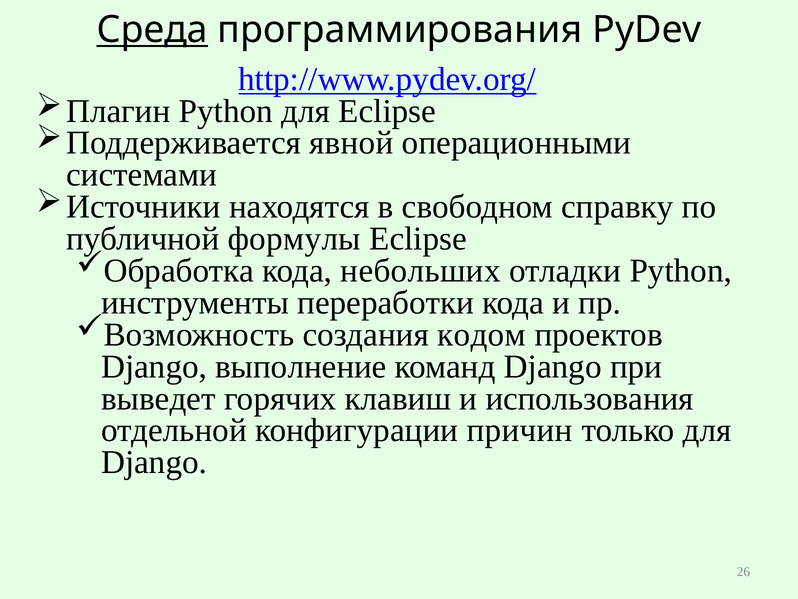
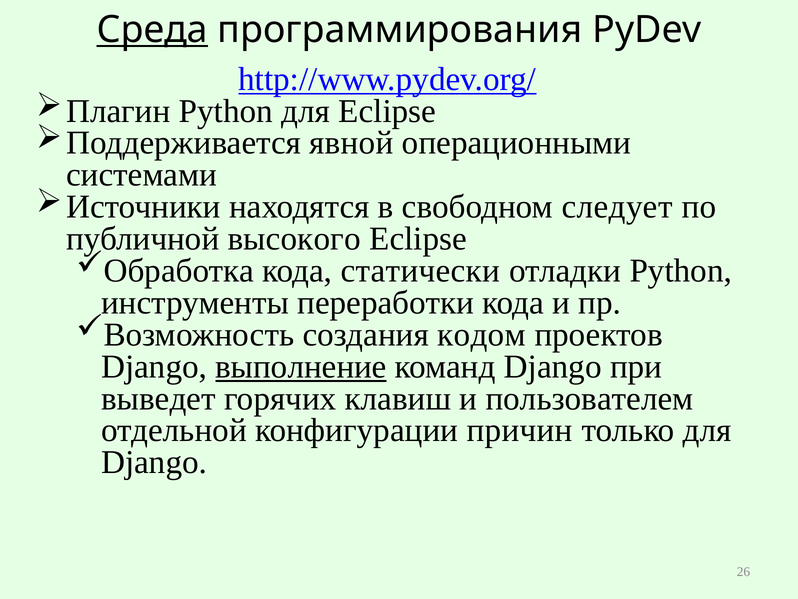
справку: справку -> следует
формулы: формулы -> высокого
небольших: небольших -> статически
выполнение underline: none -> present
использования: использования -> пользователем
